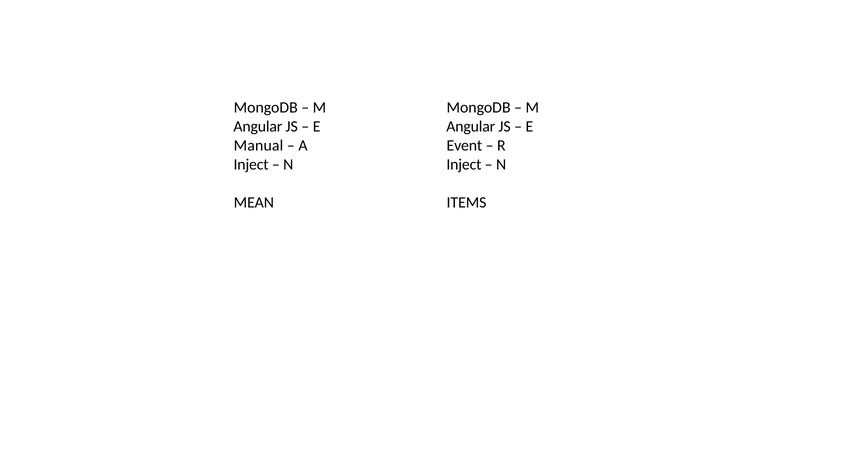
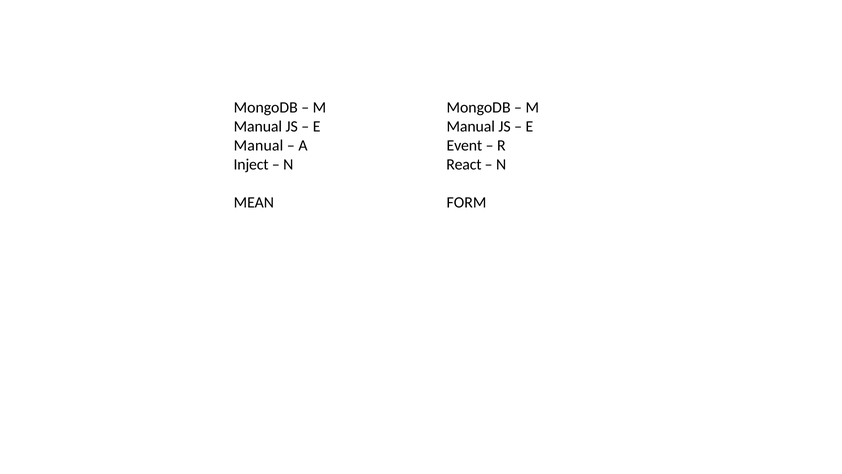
Angular at (258, 126): Angular -> Manual
Angular at (471, 126): Angular -> Manual
Inject at (464, 164): Inject -> React
ITEMS: ITEMS -> FORM
